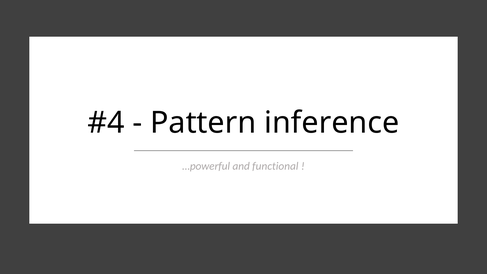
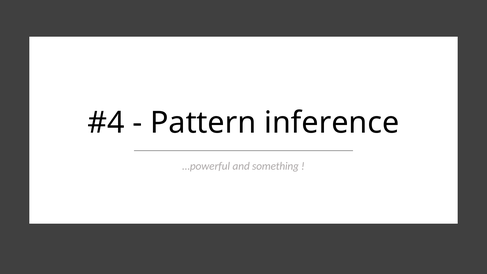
functional: functional -> something
